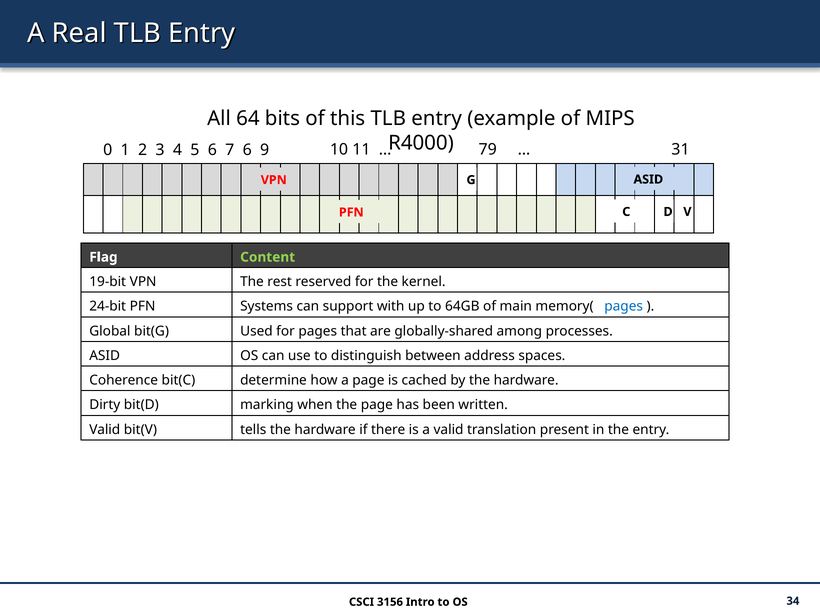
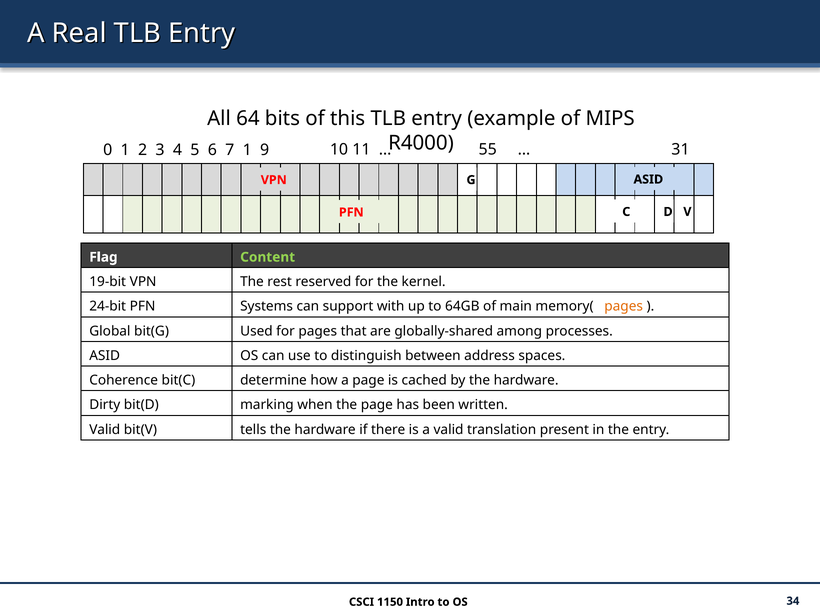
7 6: 6 -> 1
79: 79 -> 55
pages at (624, 306) colour: blue -> orange
3156: 3156 -> 1150
